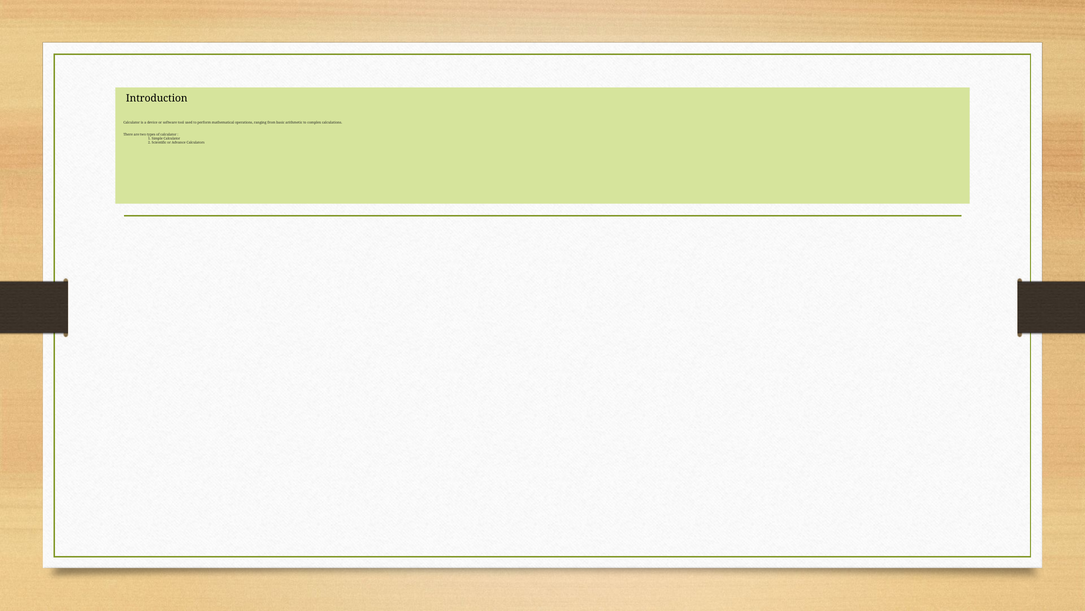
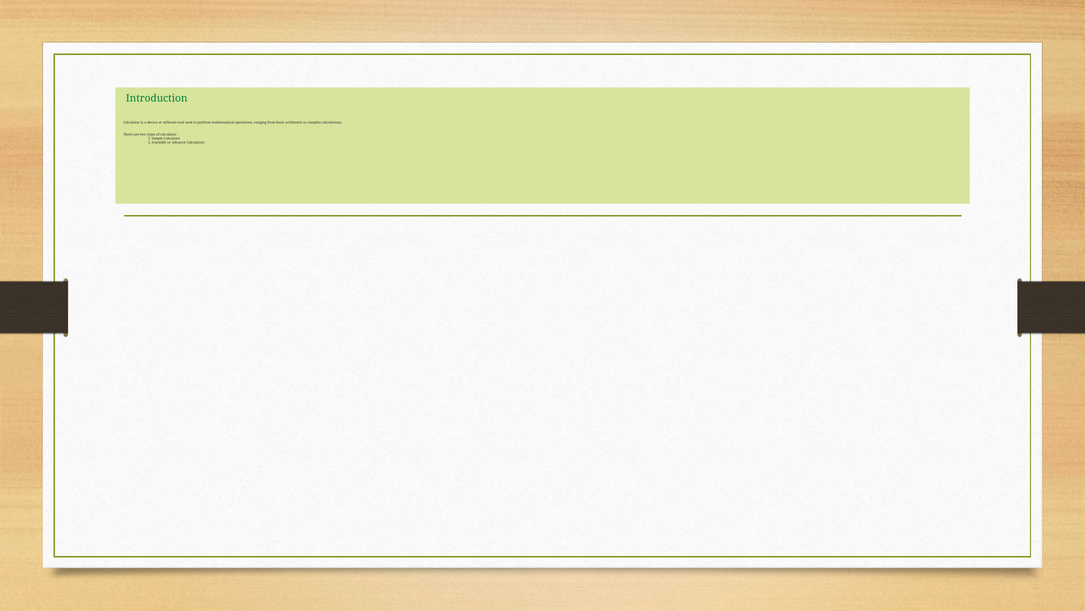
Introduction colour: black -> green
